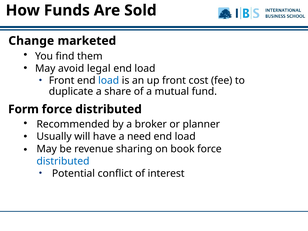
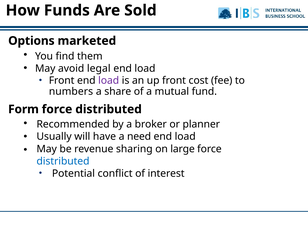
Change: Change -> Options
load at (109, 81) colour: blue -> purple
duplicate: duplicate -> numbers
book: book -> large
